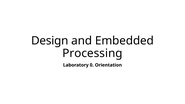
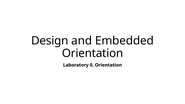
Processing at (92, 53): Processing -> Orientation
